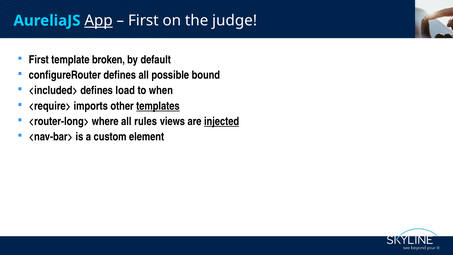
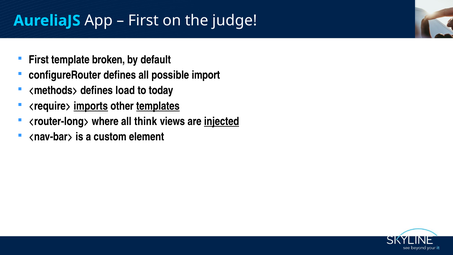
App underline: present -> none
bound: bound -> import
<included>: <included> -> <methods>
when: when -> today
imports underline: none -> present
rules: rules -> think
